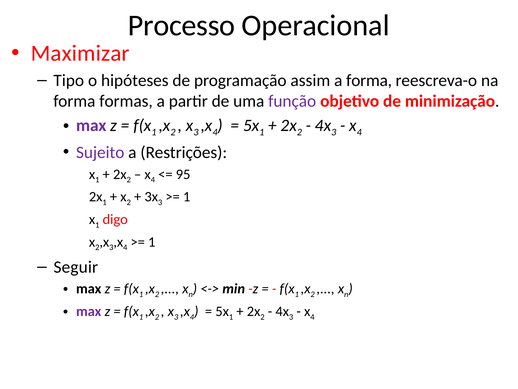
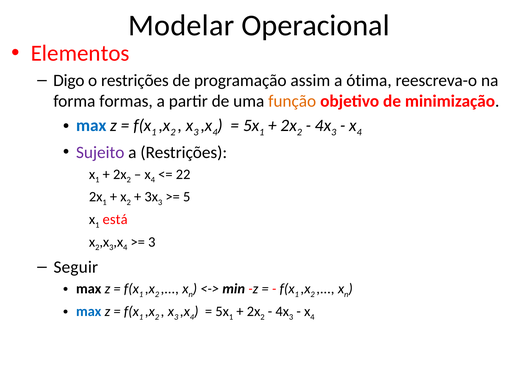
Processo: Processo -> Modelar
Maximizar: Maximizar -> Elementos
Tipo: Tipo -> Digo
o hipóteses: hipóteses -> restrições
a forma: forma -> ótima
função colour: purple -> orange
max at (91, 125) colour: purple -> blue
95: 95 -> 22
1 at (187, 197): 1 -> 5
digo: digo -> está
1 at (152, 242): 1 -> 3
max at (89, 311) colour: purple -> blue
